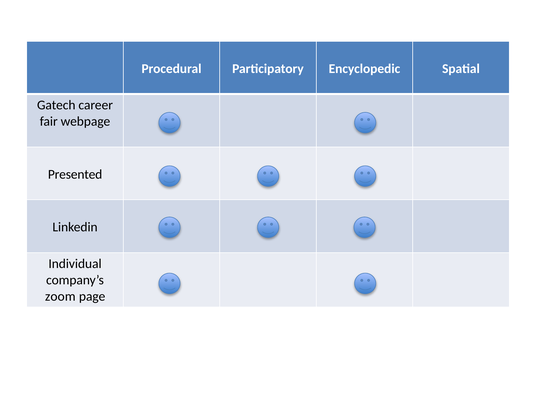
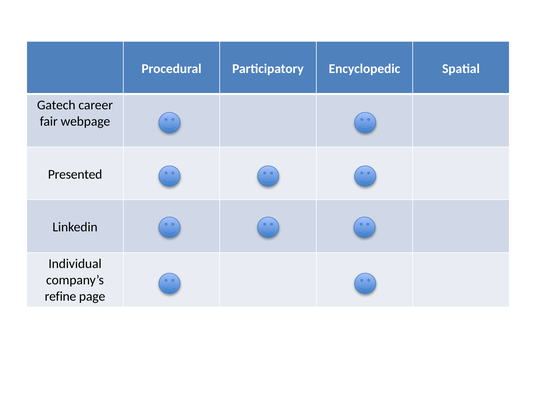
zoom: zoom -> refine
